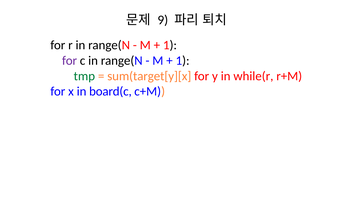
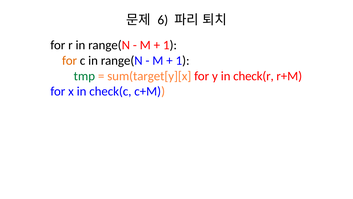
9: 9 -> 6
for at (70, 60) colour: purple -> orange
while(r: while(r -> check(r
board(c: board(c -> check(c
